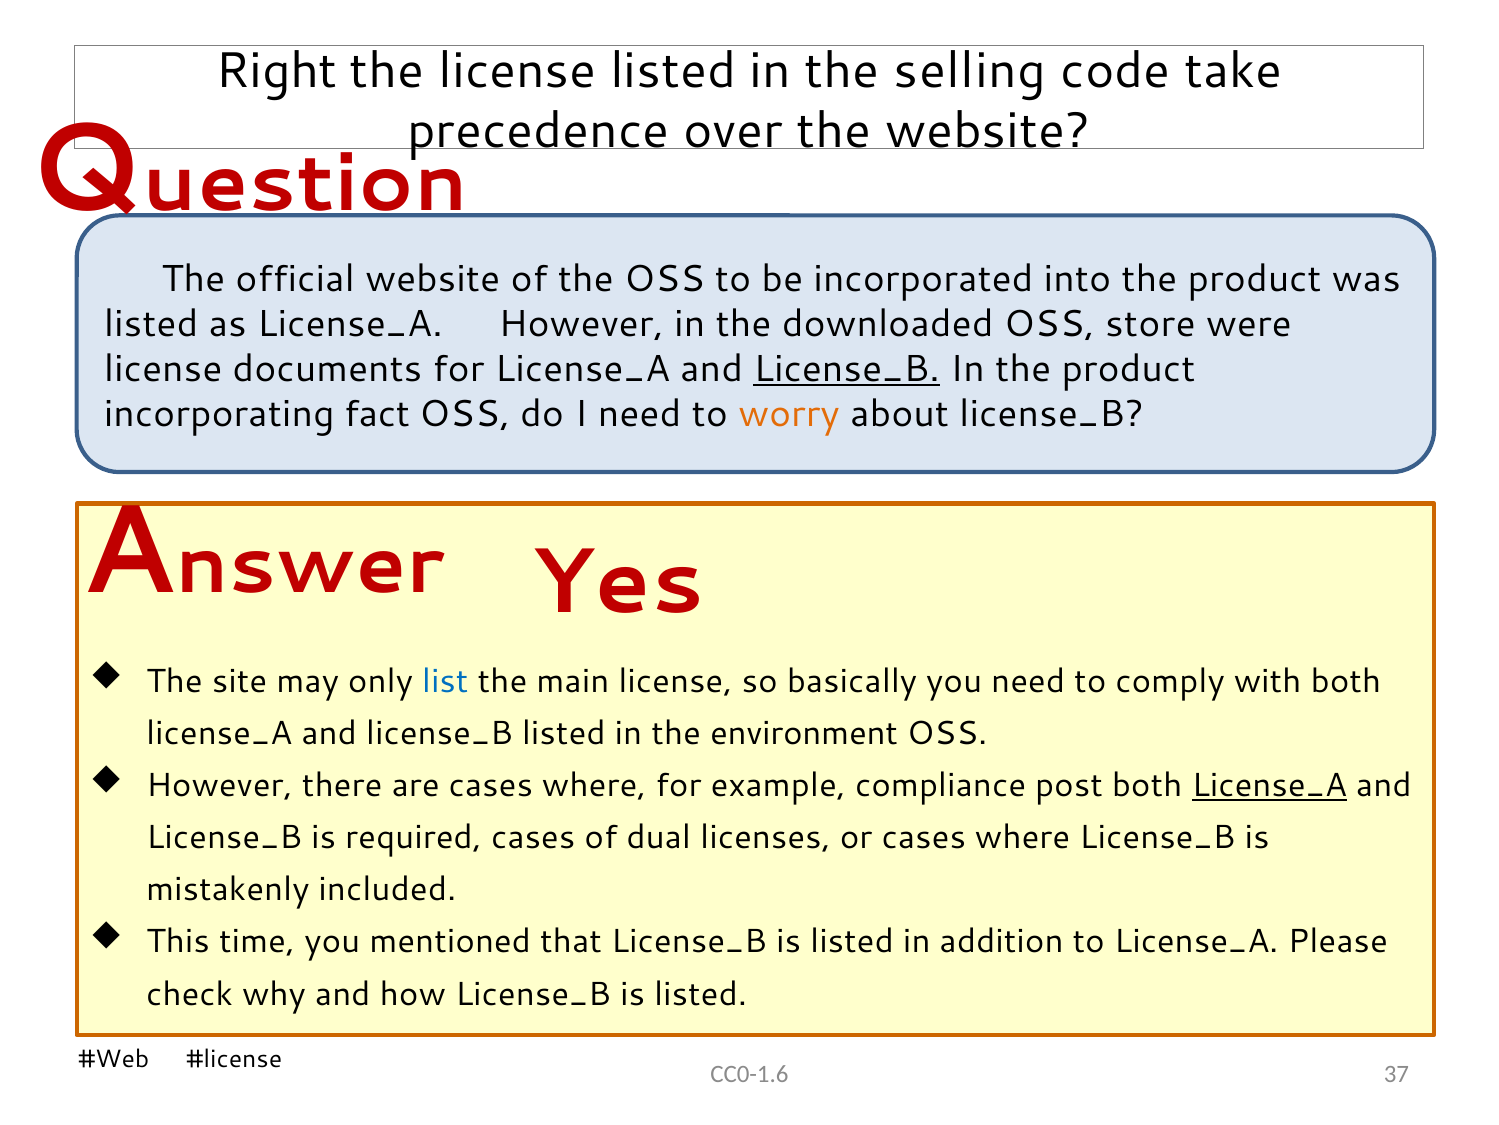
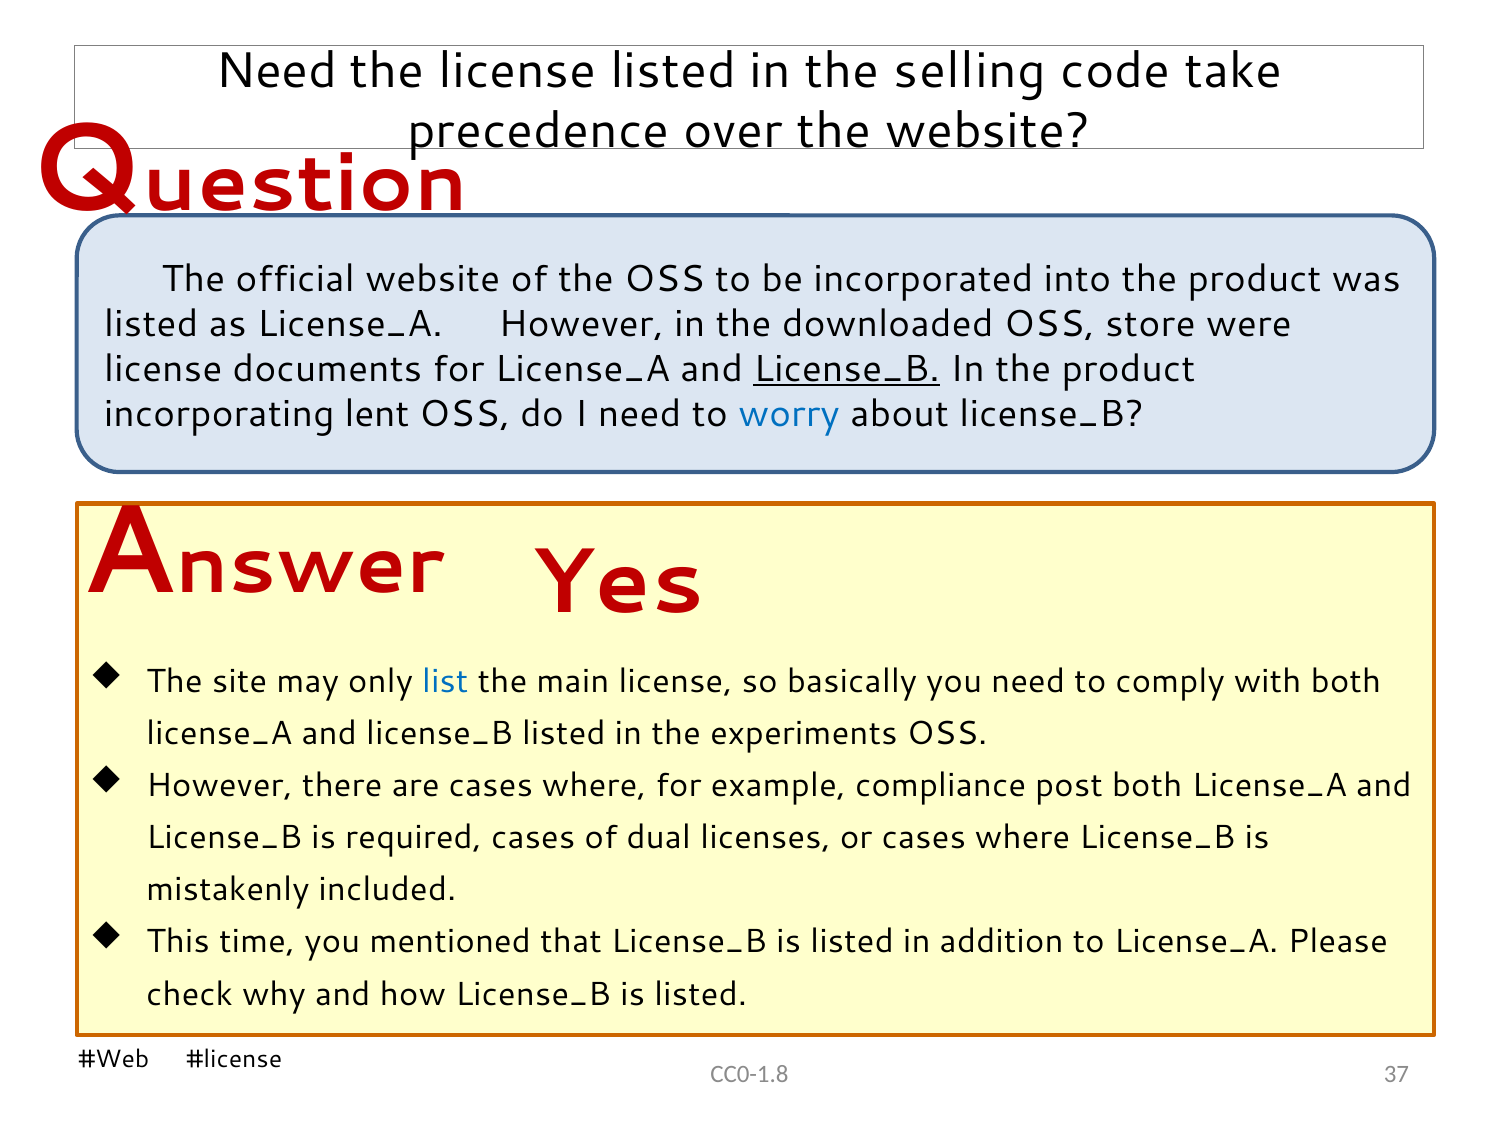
Right at (276, 70): Right -> Need
fact: fact -> lent
worry colour: orange -> blue
environment: environment -> experiments
License_A at (1269, 785) underline: present -> none
CC0-1.6: CC0-1.6 -> CC0-1.8
